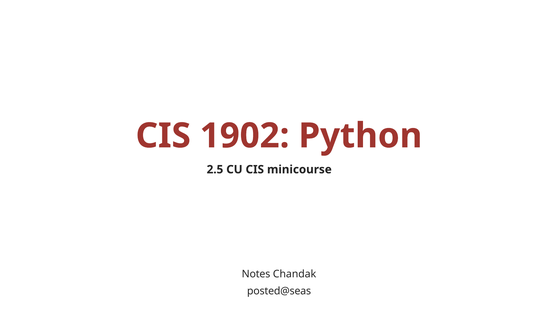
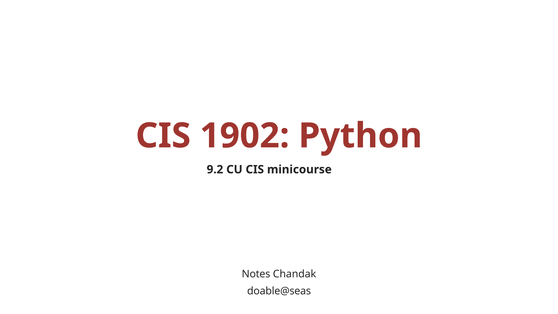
2.5: 2.5 -> 9.2
posted@seas: posted@seas -> doable@seas
